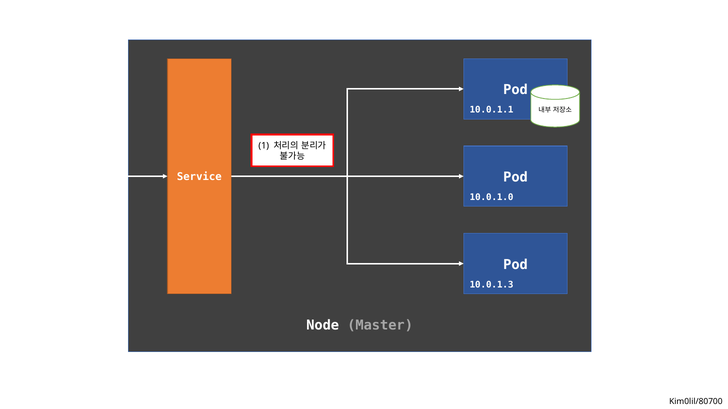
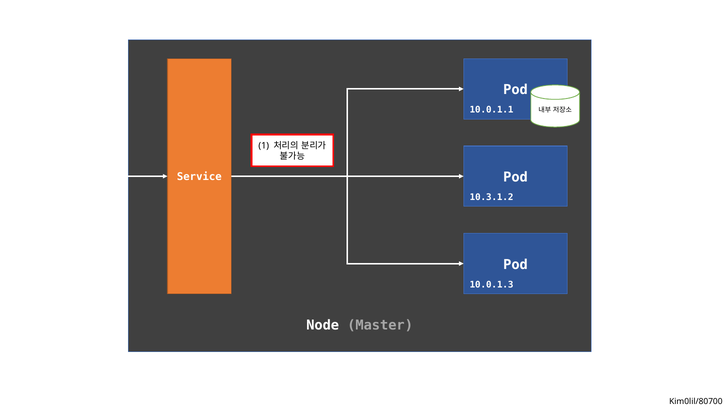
10.0.1.0: 10.0.1.0 -> 10.3.1.2
